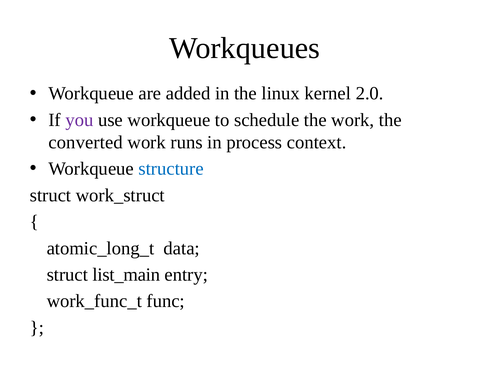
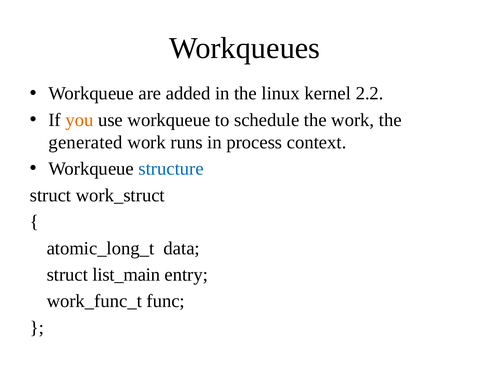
2.0: 2.0 -> 2.2
you colour: purple -> orange
converted: converted -> generated
